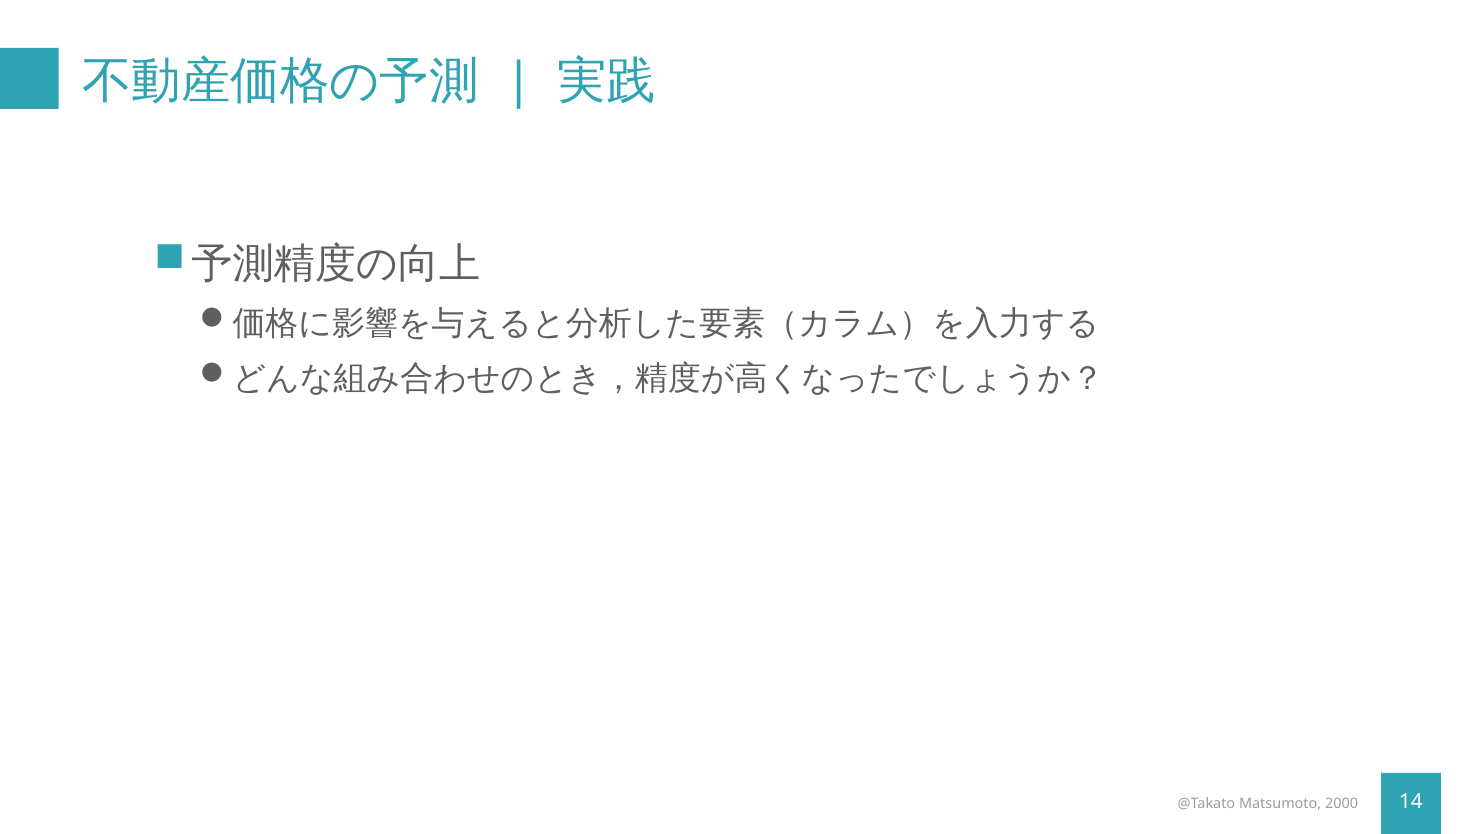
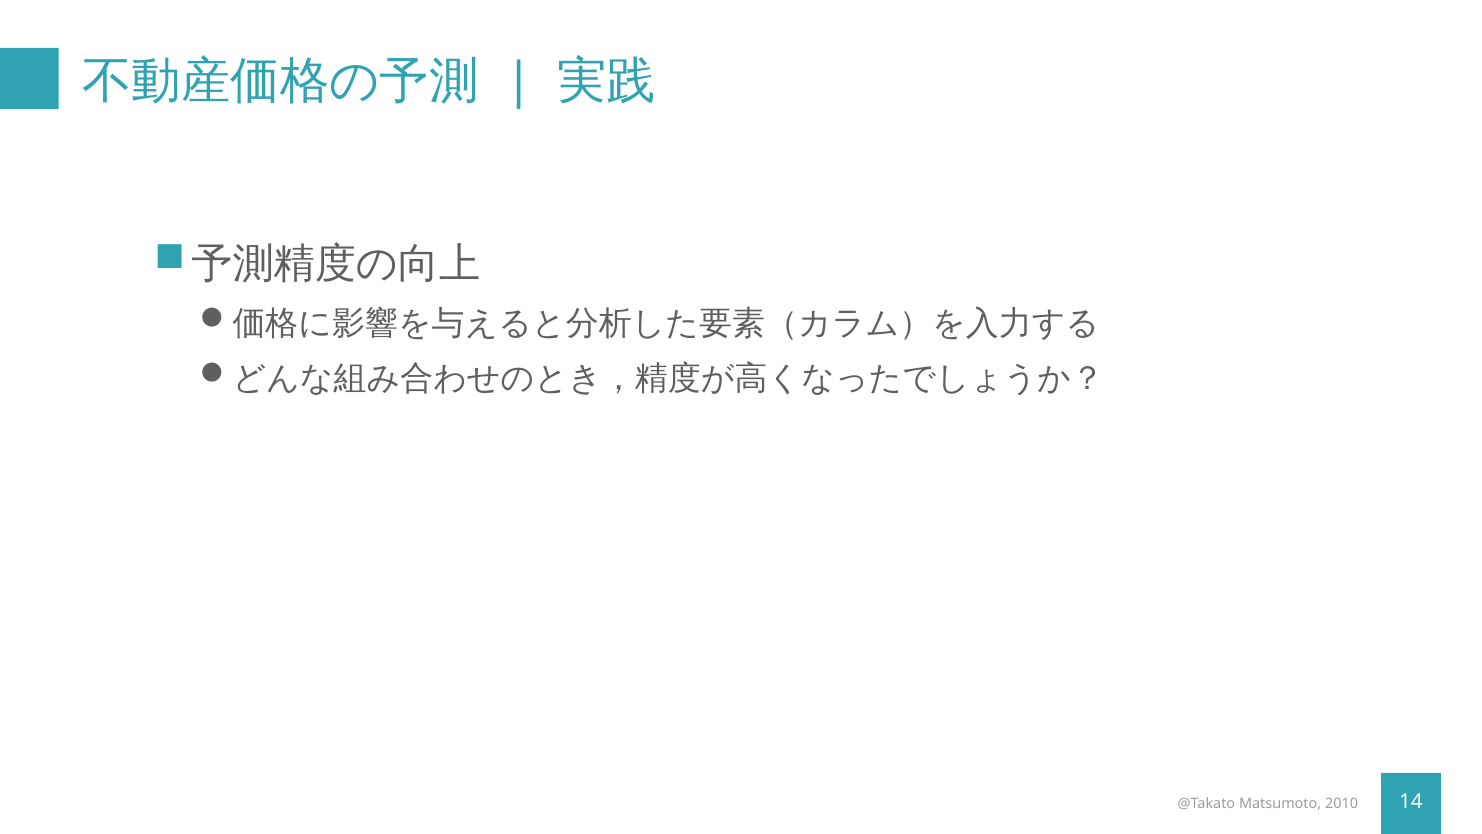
2000: 2000 -> 2010
